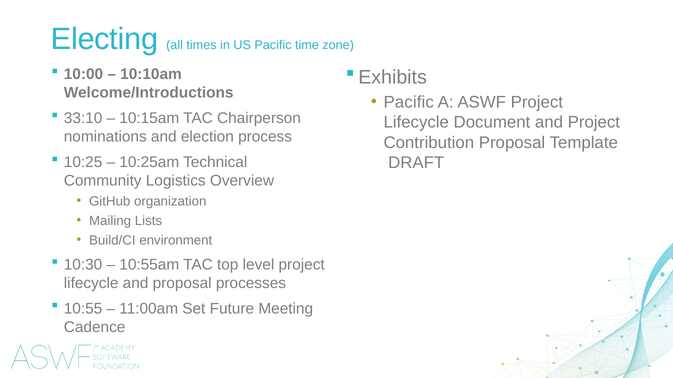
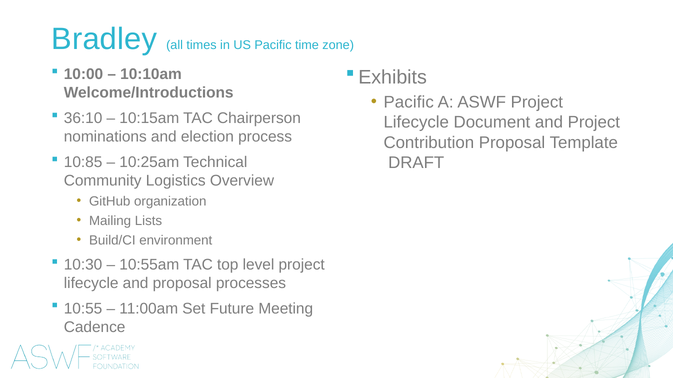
Electing: Electing -> Bradley
33:10: 33:10 -> 36:10
10:25: 10:25 -> 10:85
